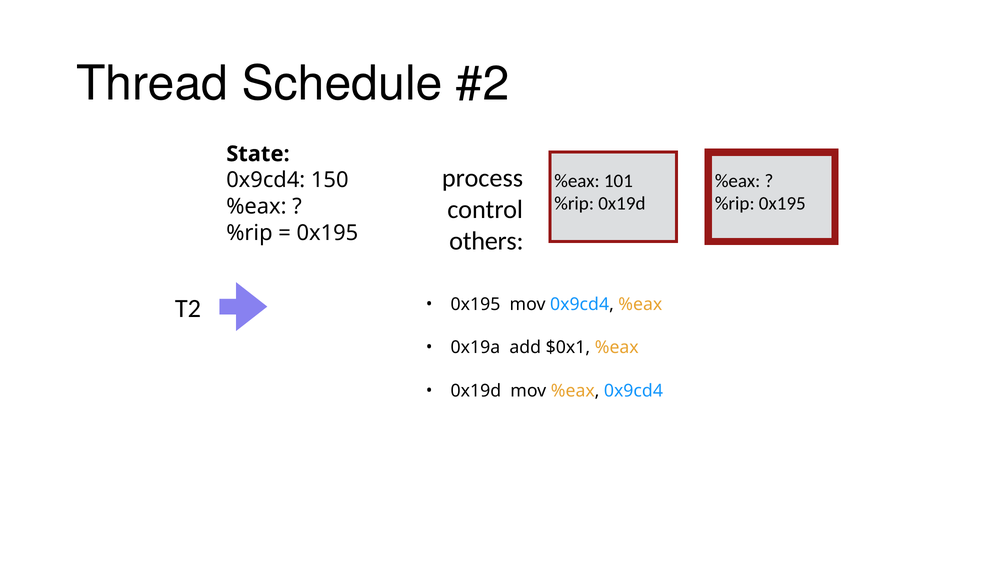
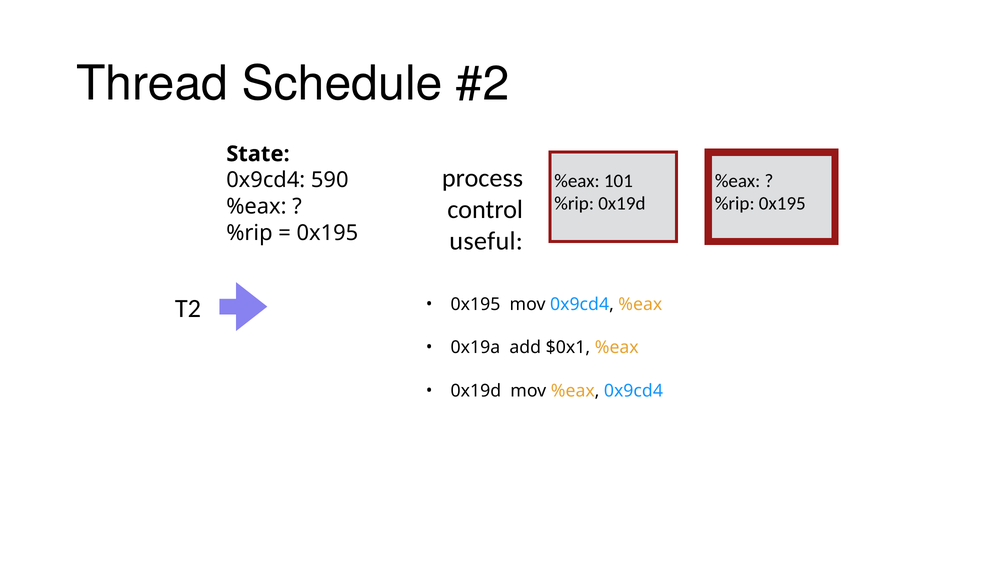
150: 150 -> 590
others: others -> useful
